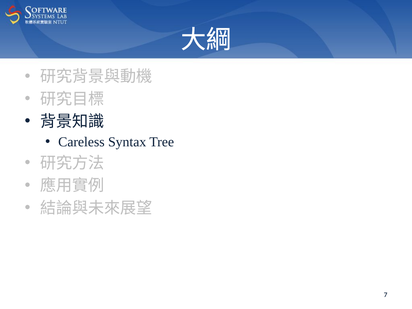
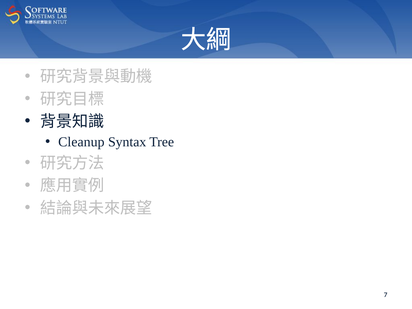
Careless: Careless -> Cleanup
